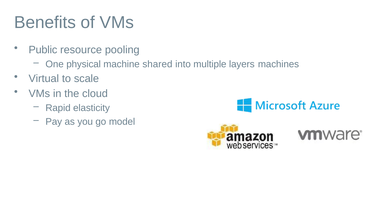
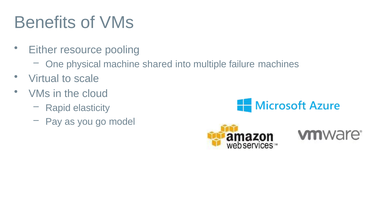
Public: Public -> Either
layers: layers -> failure
